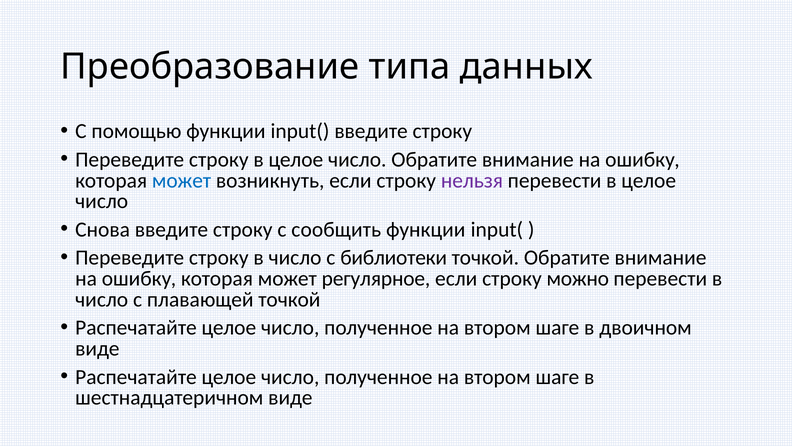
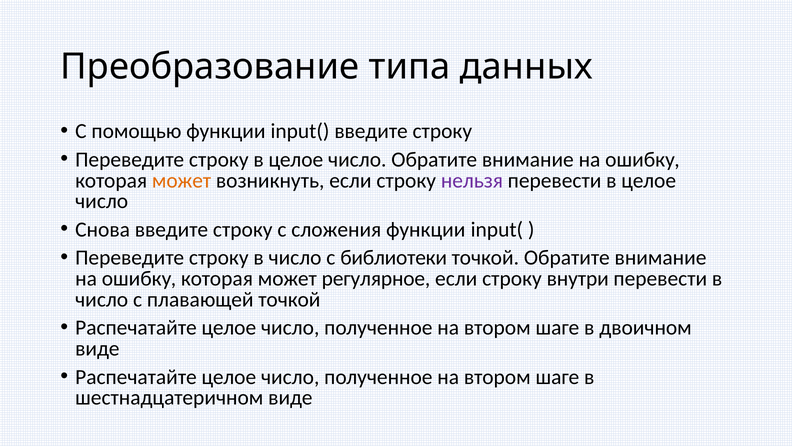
может at (182, 180) colour: blue -> orange
сообщить: сообщить -> сложения
можно: можно -> внутри
